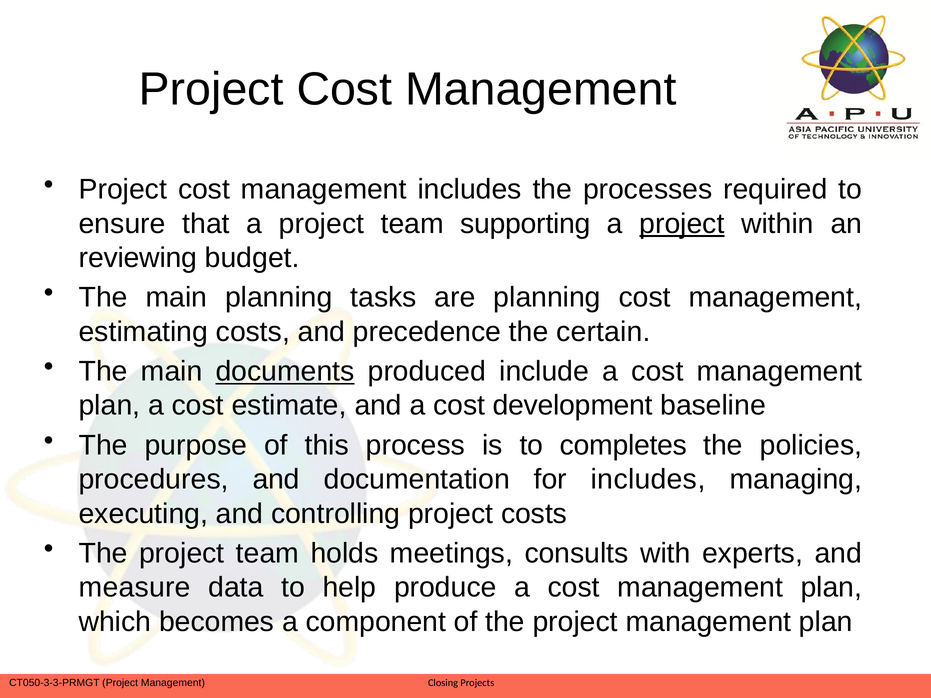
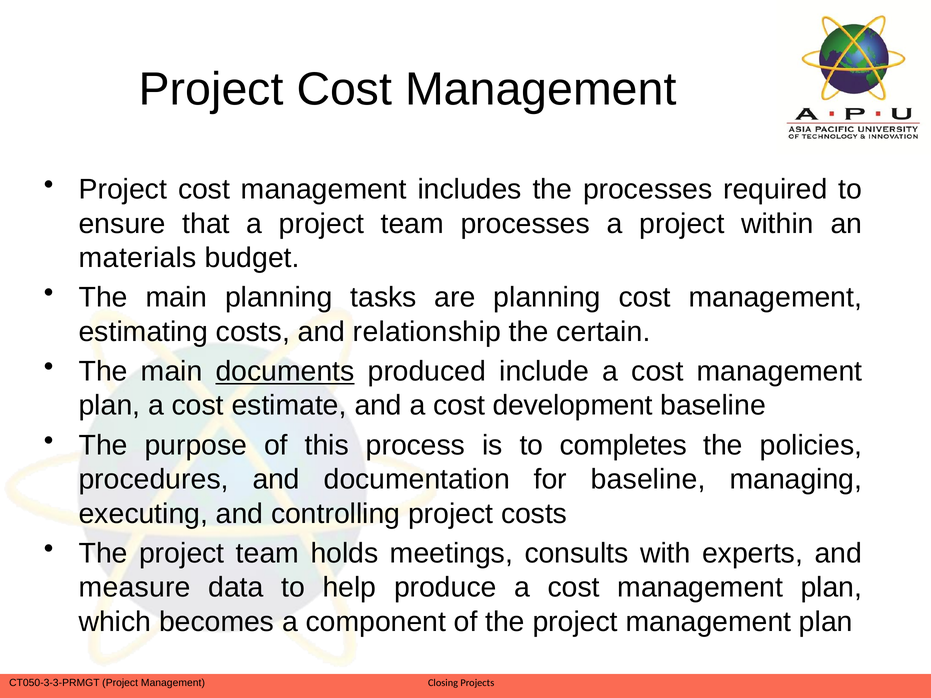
team supporting: supporting -> processes
project at (682, 224) underline: present -> none
reviewing: reviewing -> materials
precedence: precedence -> relationship
for includes: includes -> baseline
